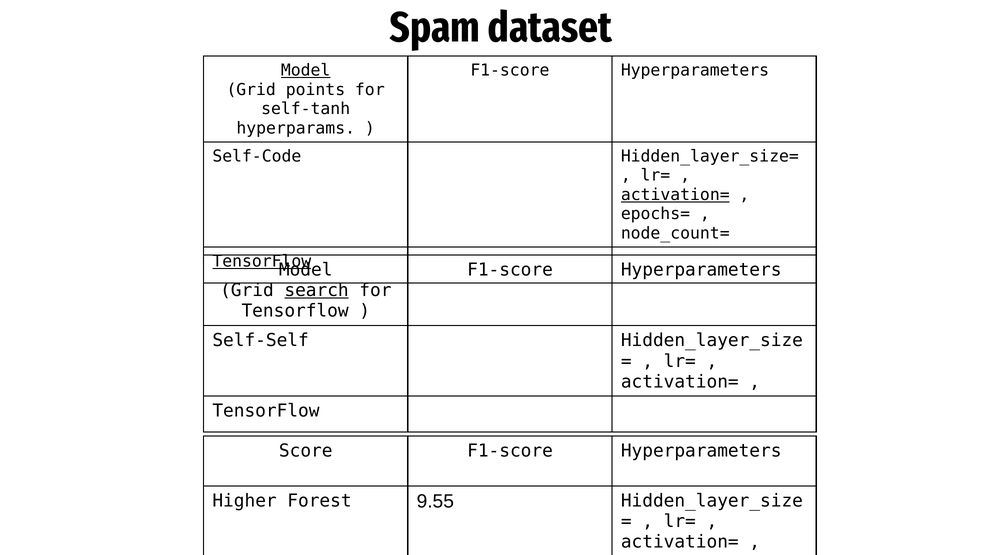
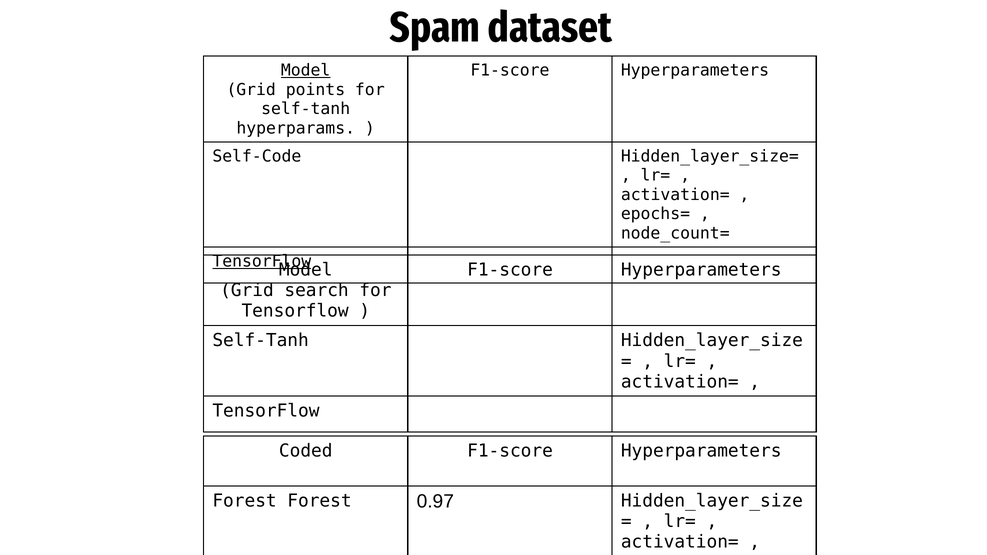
activation= at (675, 195) underline: present -> none
search underline: present -> none
Self-Self at (261, 341): Self-Self -> Self-Tanh
Score: Score -> Coded
Higher at (245, 501): Higher -> Forest
9.55: 9.55 -> 0.97
